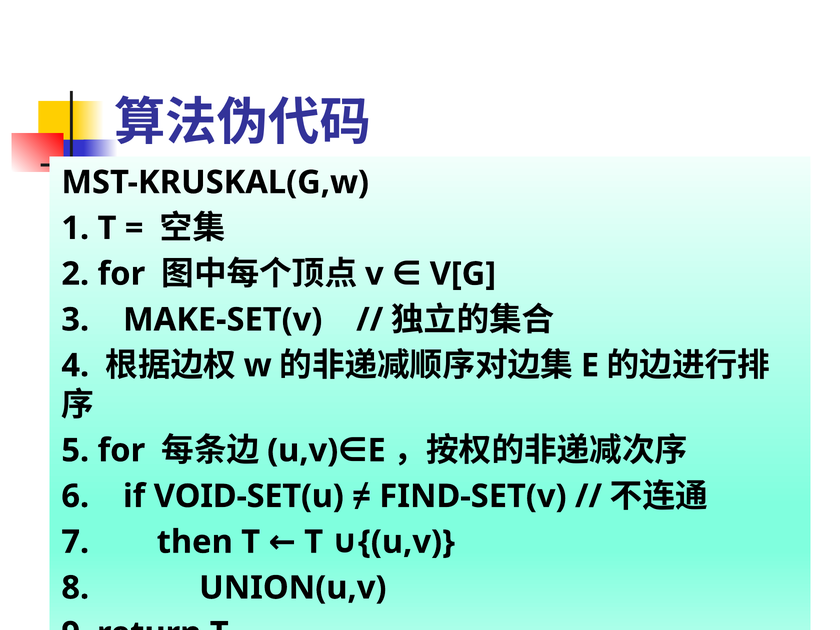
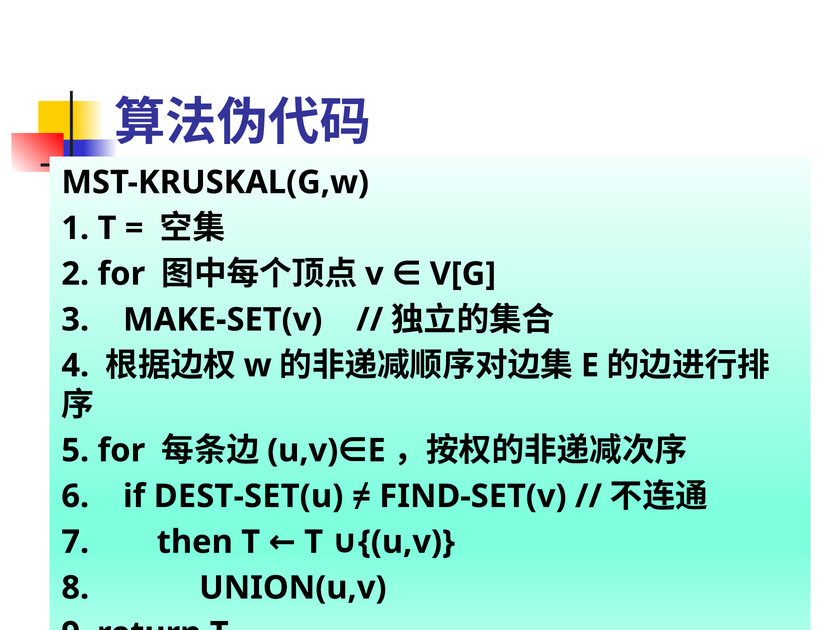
VOID-SET(u: VOID-SET(u -> DEST-SET(u
